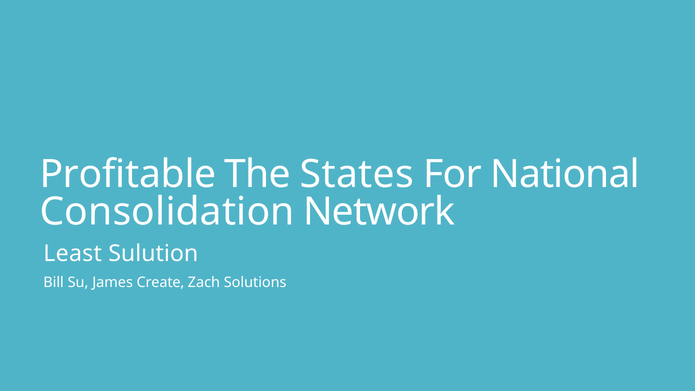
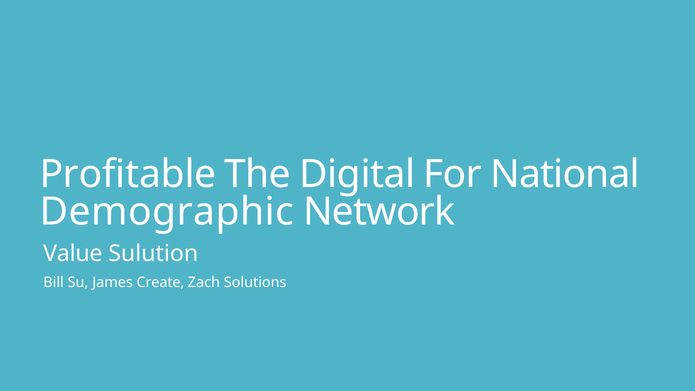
States: States -> Digital
Consolidation: Consolidation -> Demographic
Least: Least -> Value
